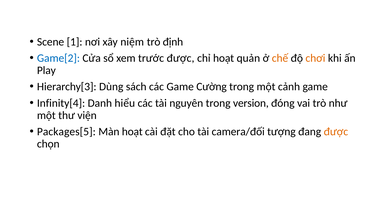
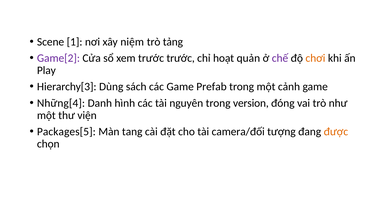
định: định -> tảng
Game[2 colour: blue -> purple
trước được: được -> trước
chế colour: orange -> purple
Cường: Cường -> Prefab
Infinity[4: Infinity[4 -> Những[4
hiểu: hiểu -> hình
Màn hoạt: hoạt -> tang
